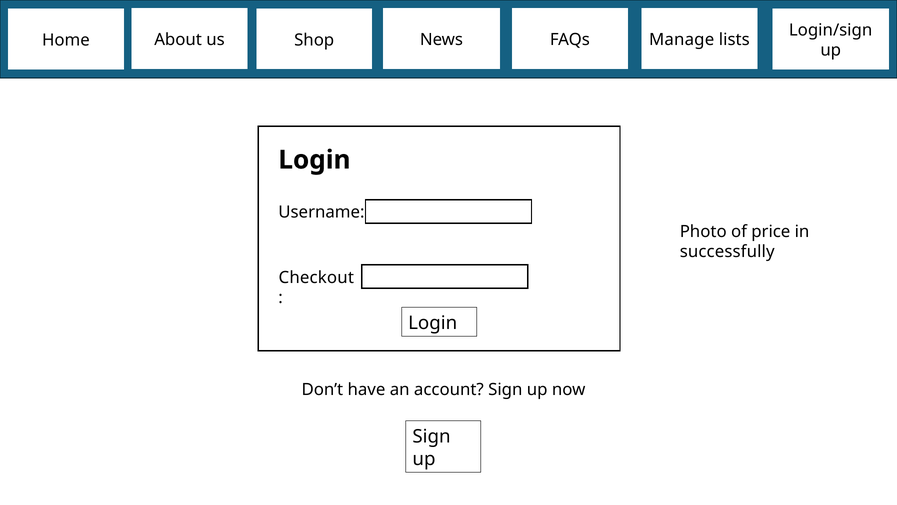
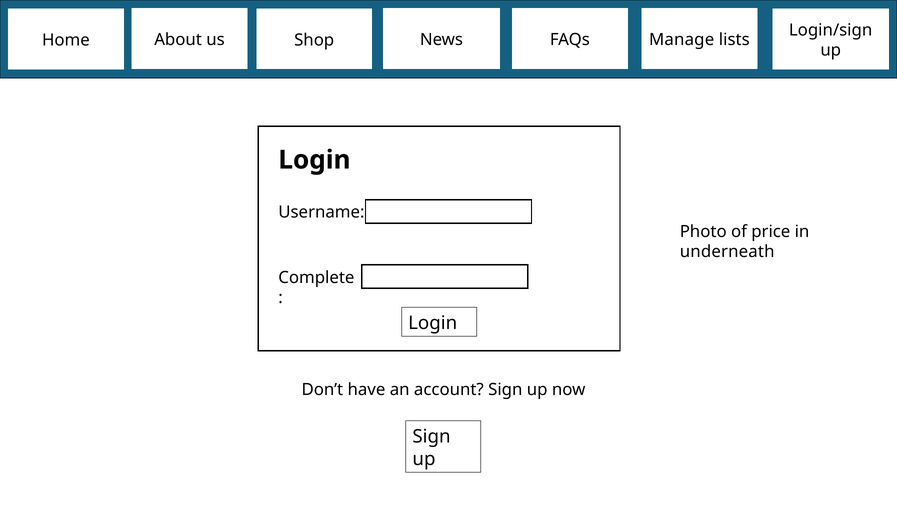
successfully: successfully -> underneath
Checkout: Checkout -> Complete
